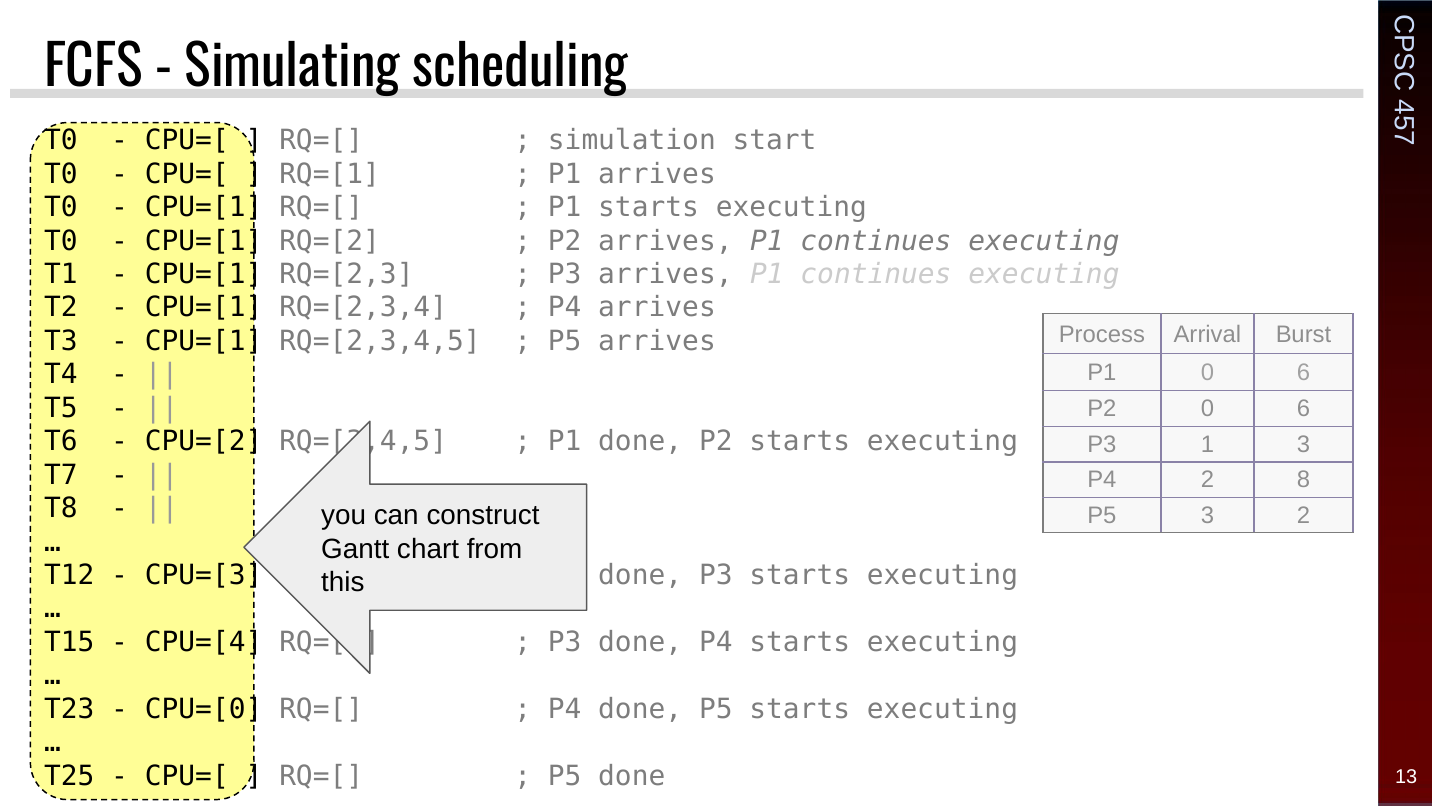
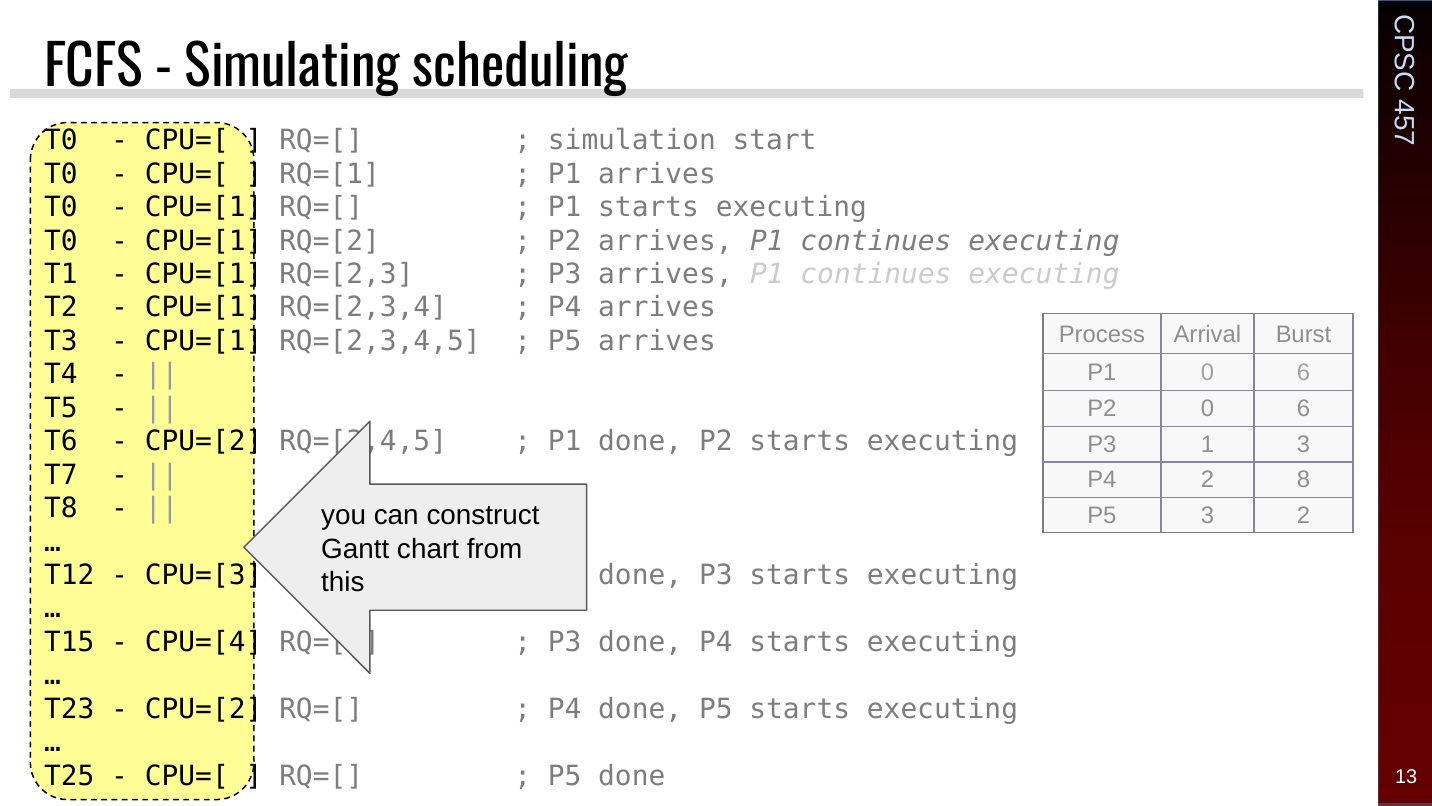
CPU=[0 at (204, 709): CPU=[0 -> CPU=[2
